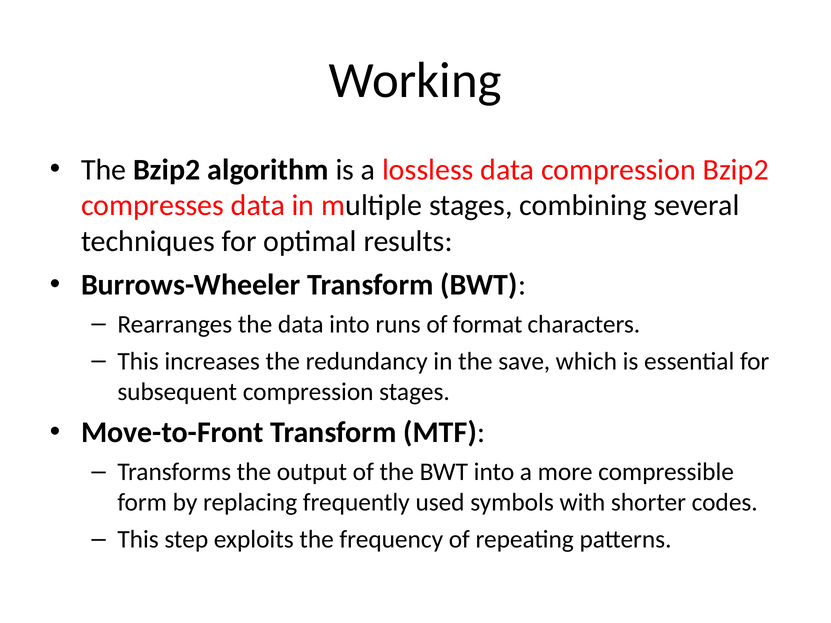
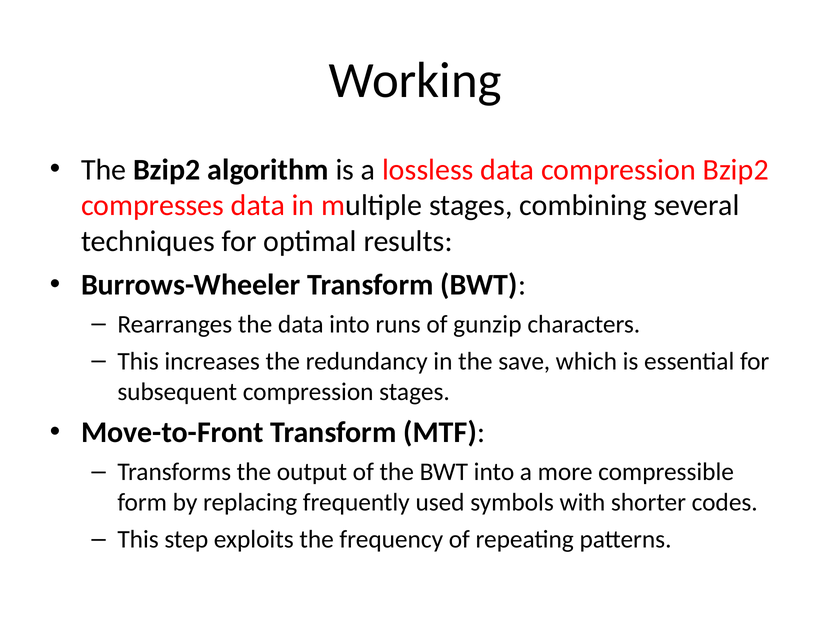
format: format -> gunzip
